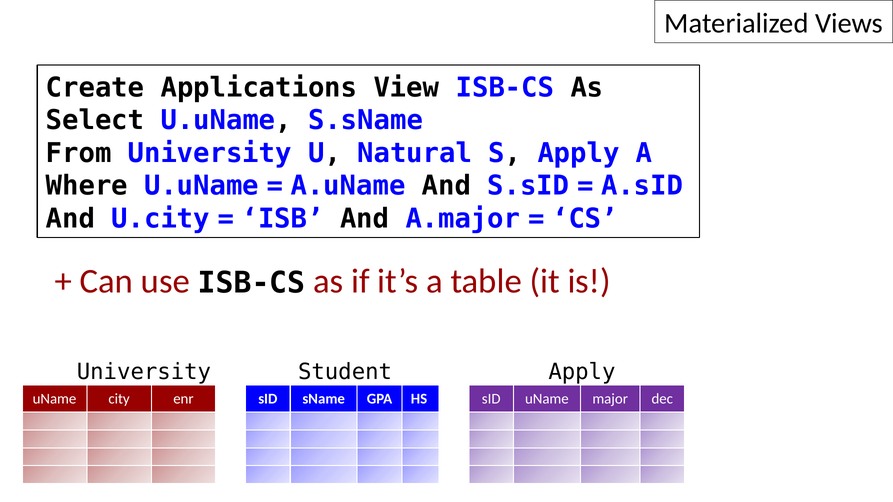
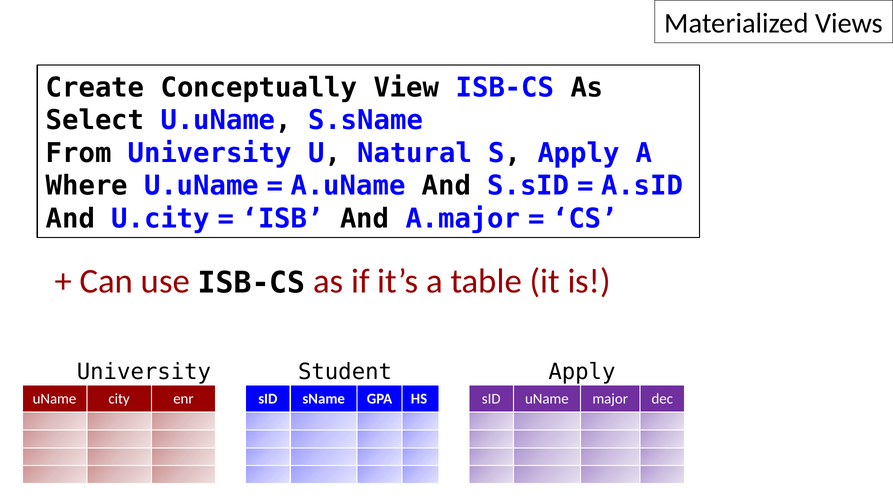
Applications: Applications -> Conceptually
